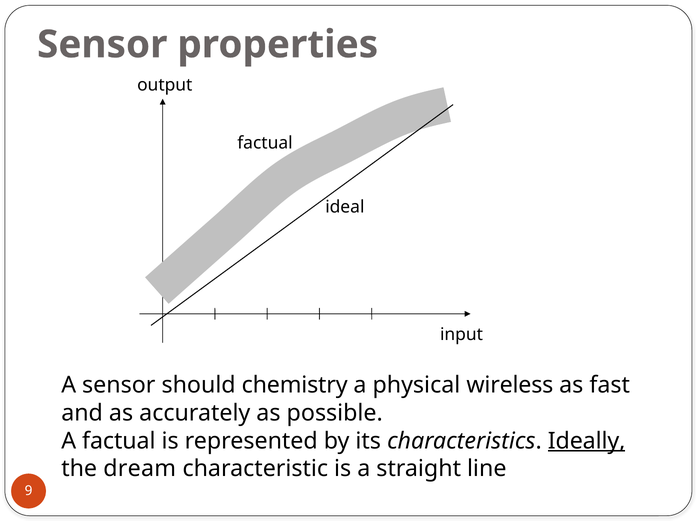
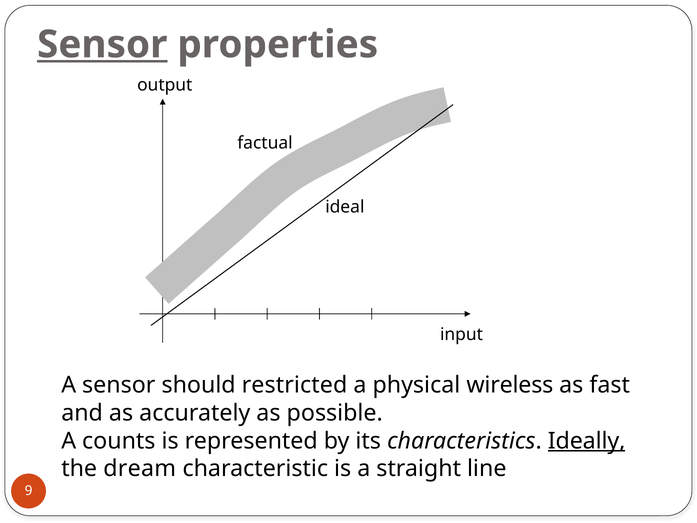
Sensor at (102, 44) underline: none -> present
chemistry: chemistry -> restricted
A factual: factual -> counts
